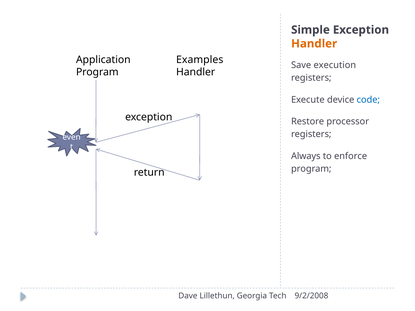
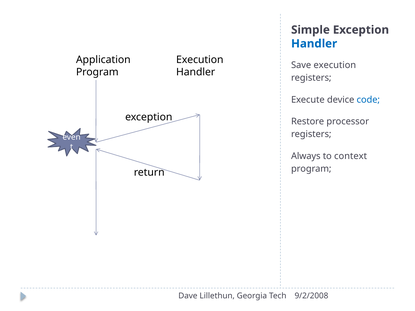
Handler at (314, 44) colour: orange -> blue
Examples at (200, 60): Examples -> Execution
enforce: enforce -> context
